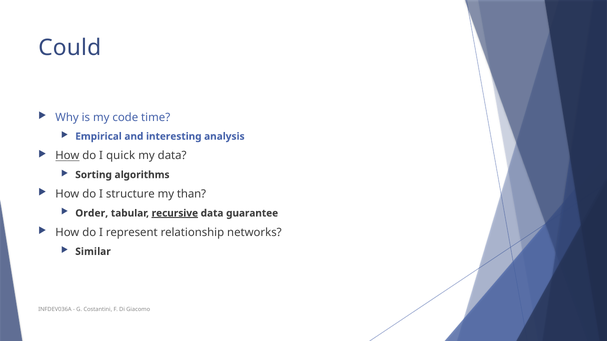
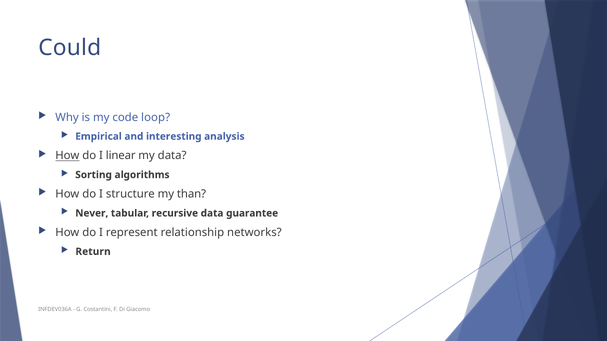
time: time -> loop
quick: quick -> linear
Order: Order -> Never
recursive underline: present -> none
Similar: Similar -> Return
